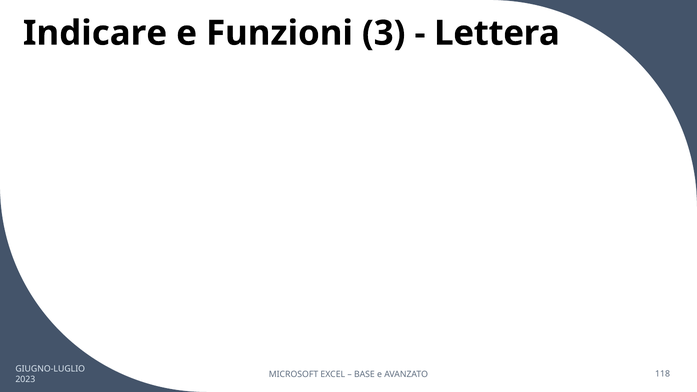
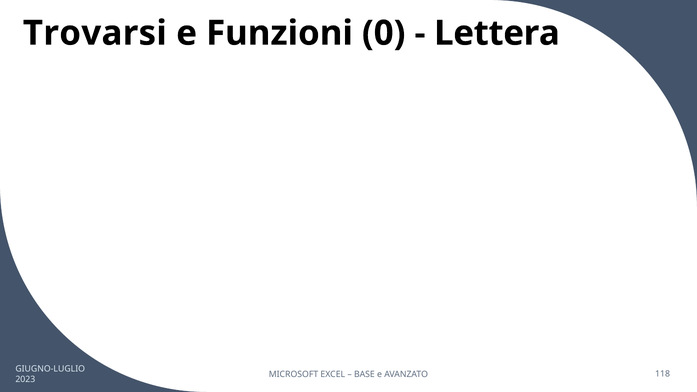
Indicare: Indicare -> Trovarsi
3: 3 -> 0
